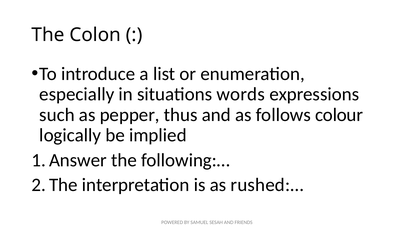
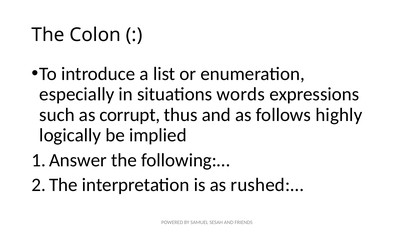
pepper: pepper -> corrupt
colour: colour -> highly
